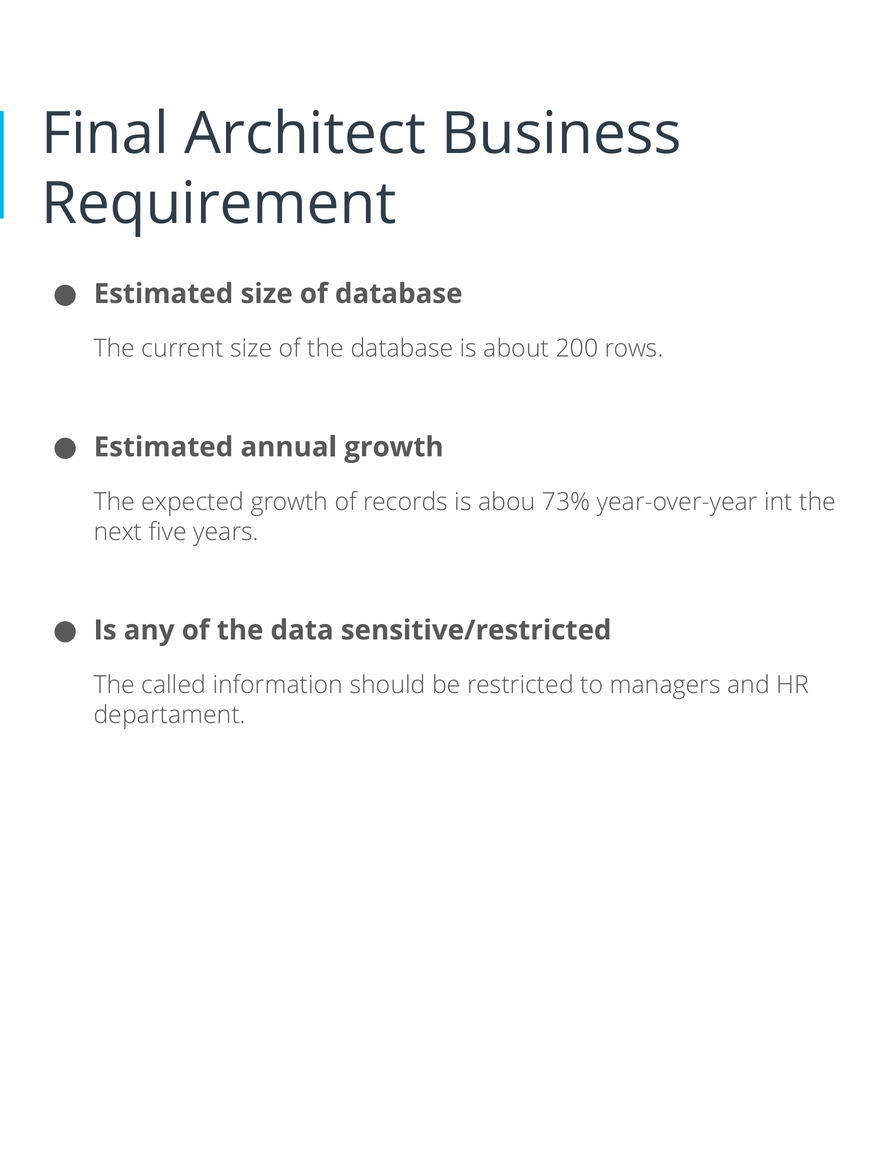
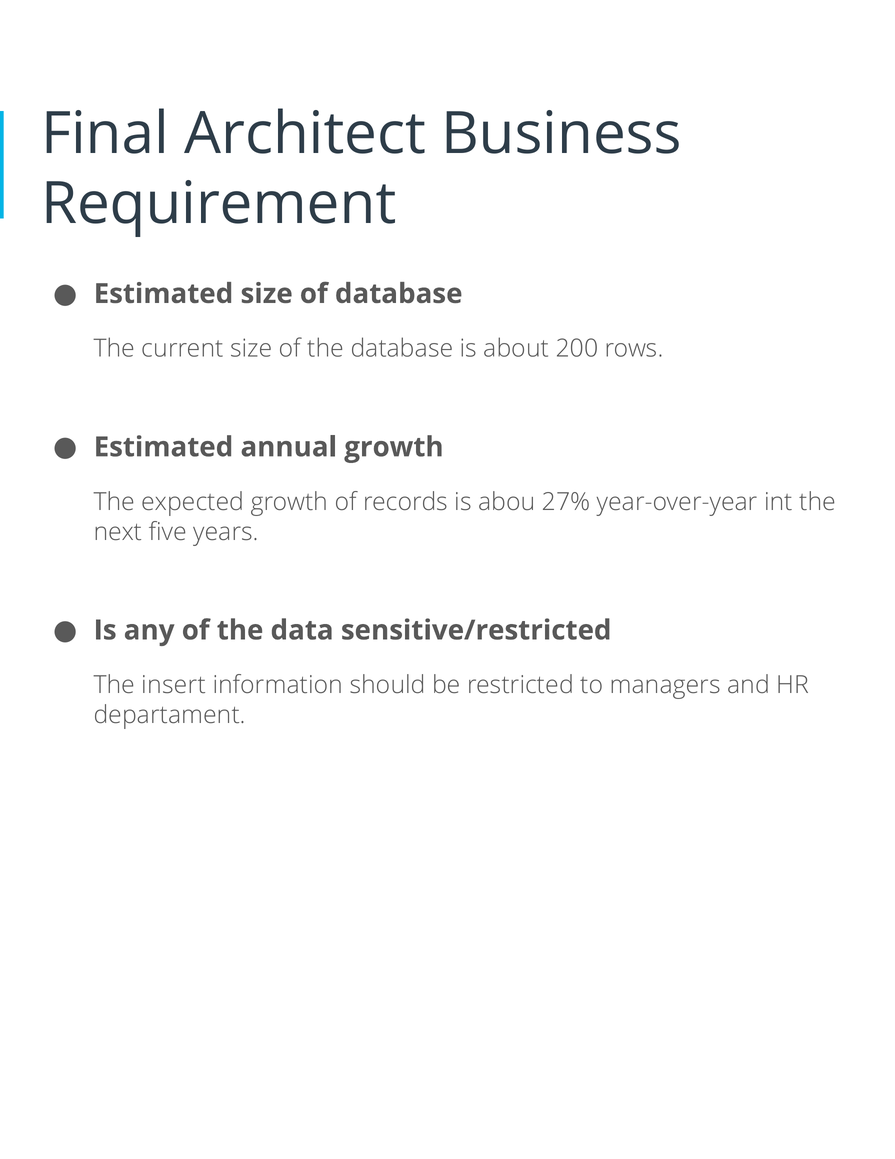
73%: 73% -> 27%
called: called -> insert
